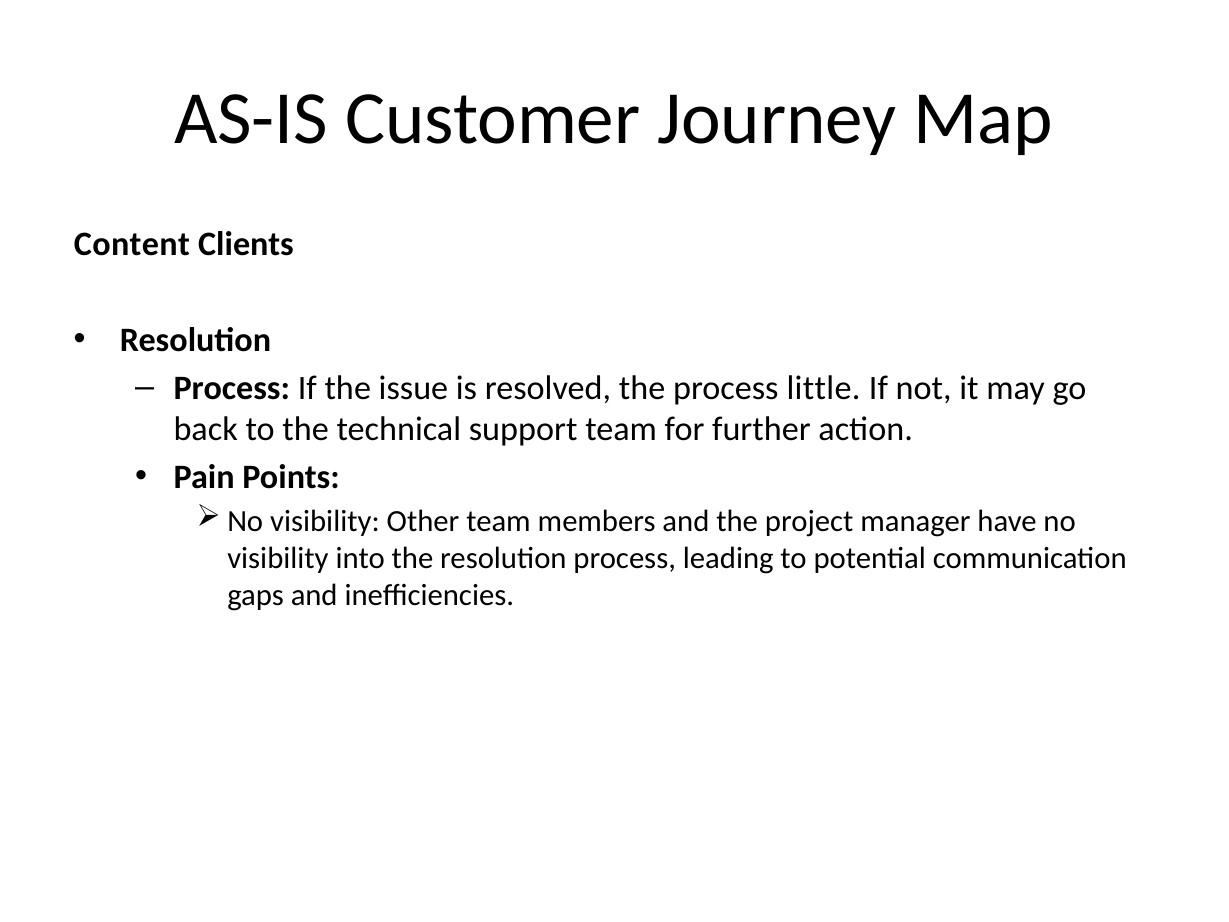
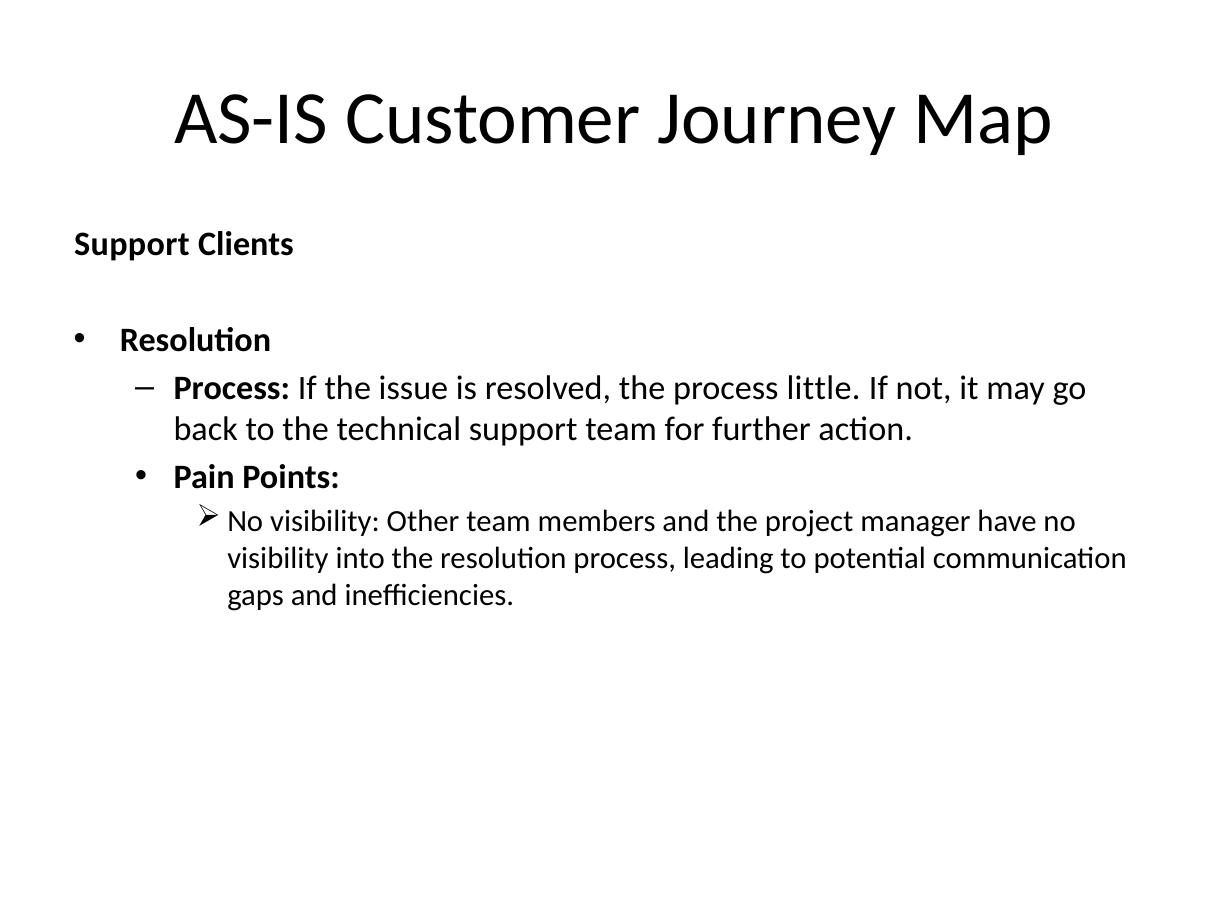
Content at (132, 244): Content -> Support
